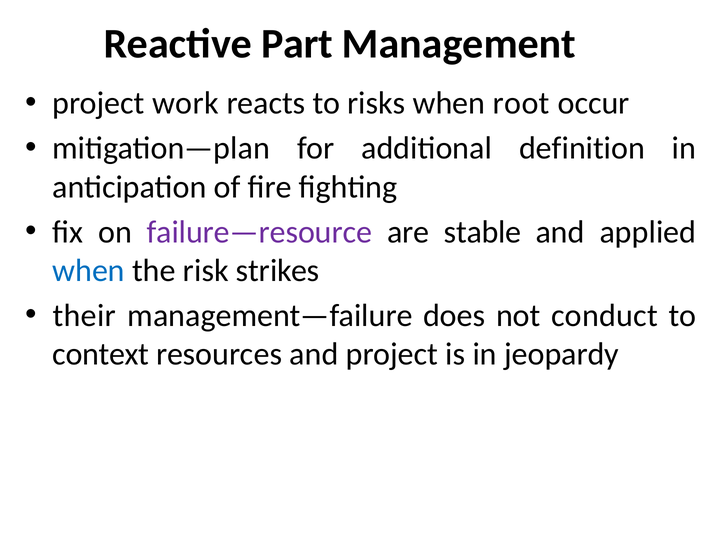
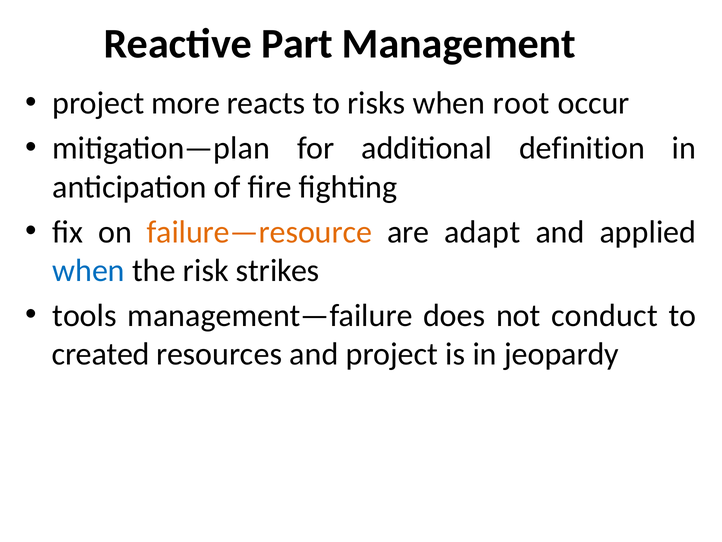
work: work -> more
failure—resource colour: purple -> orange
stable: stable -> adapt
their: their -> tools
context: context -> created
